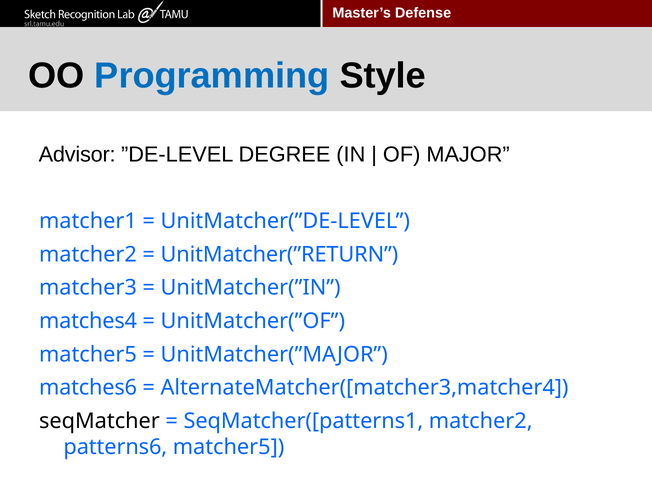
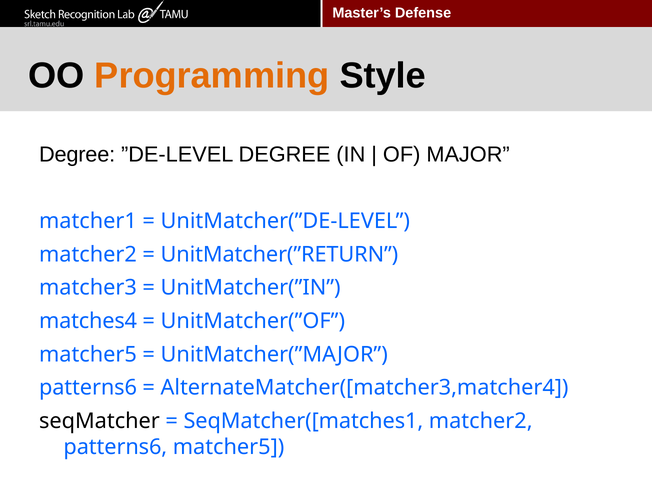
Programming colour: blue -> orange
Advisor at (77, 154): Advisor -> Degree
matches6 at (88, 388): matches6 -> patterns6
SeqMatcher([patterns1: SeqMatcher([patterns1 -> SeqMatcher([matches1
